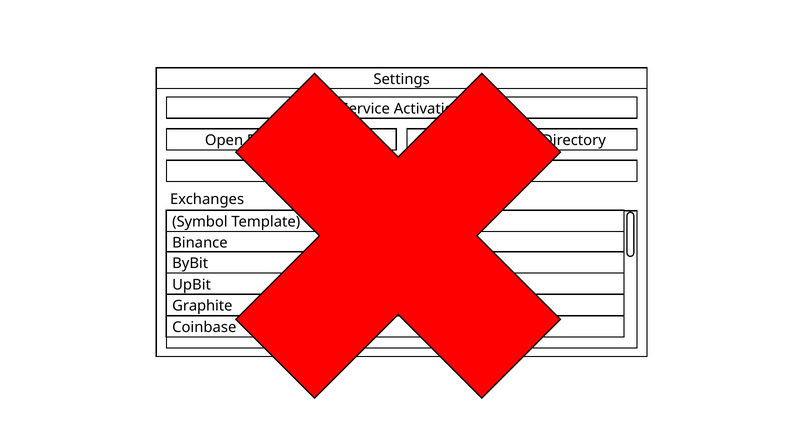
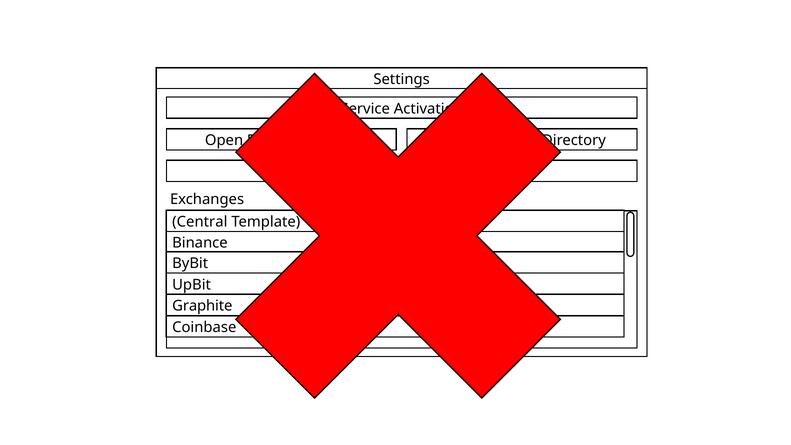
Symbol: Symbol -> Central
